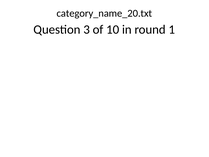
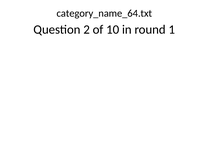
category_name_20.txt: category_name_20.txt -> category_name_64.txt
3: 3 -> 2
